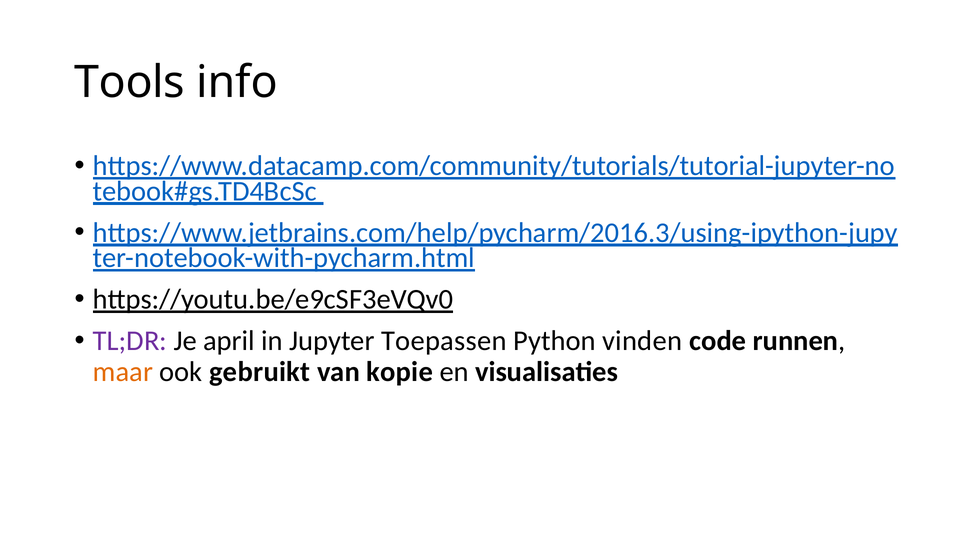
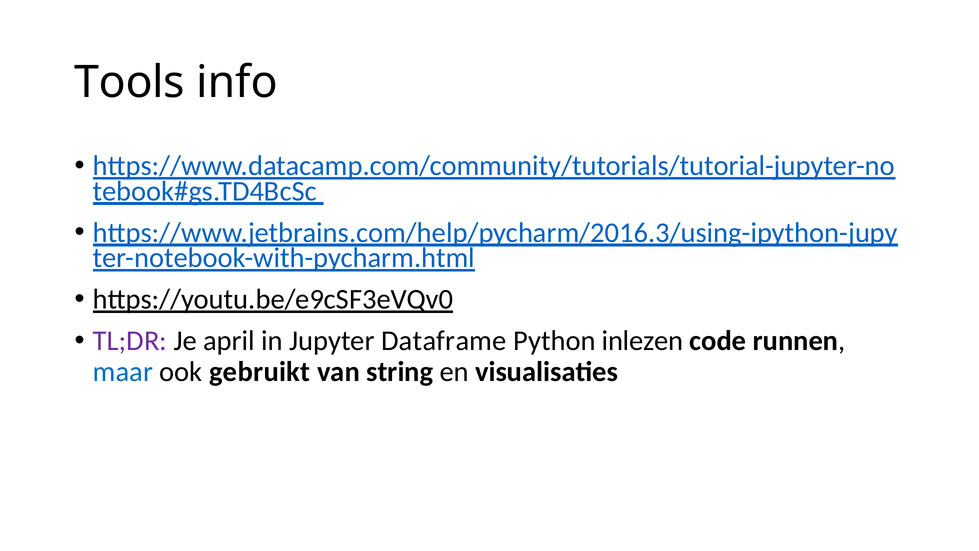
Toepassen: Toepassen -> Dataframe
vinden: vinden -> inlezen
maar colour: orange -> blue
kopie: kopie -> string
